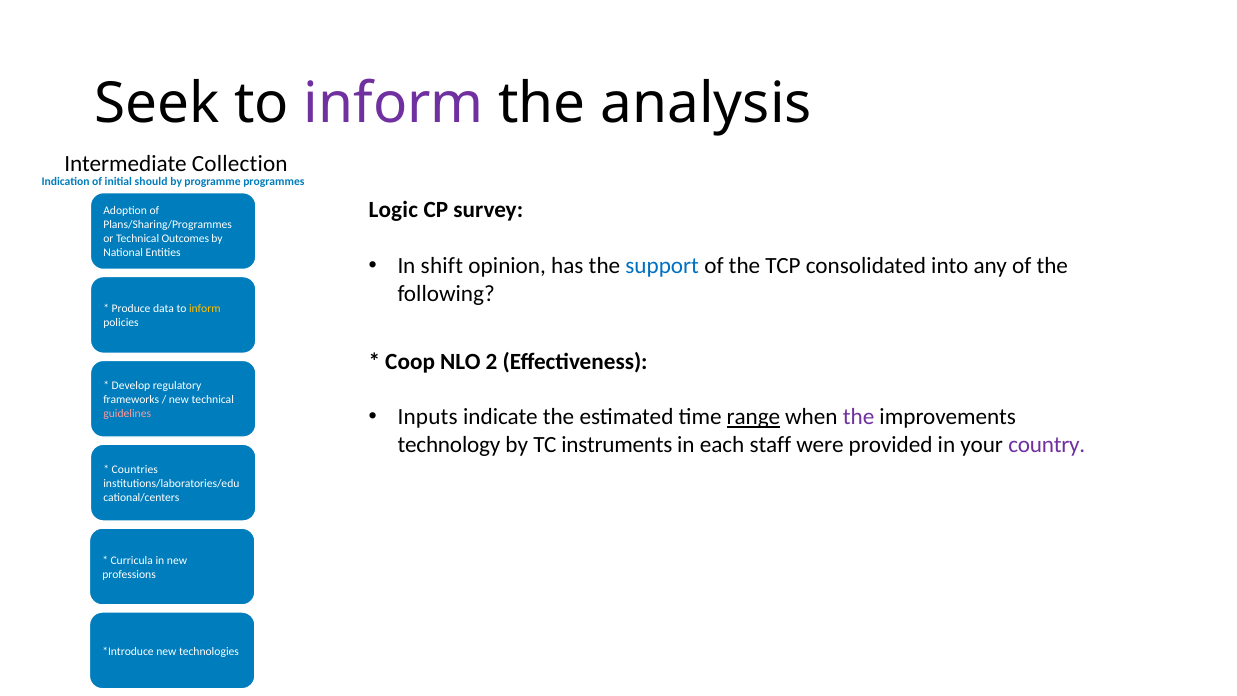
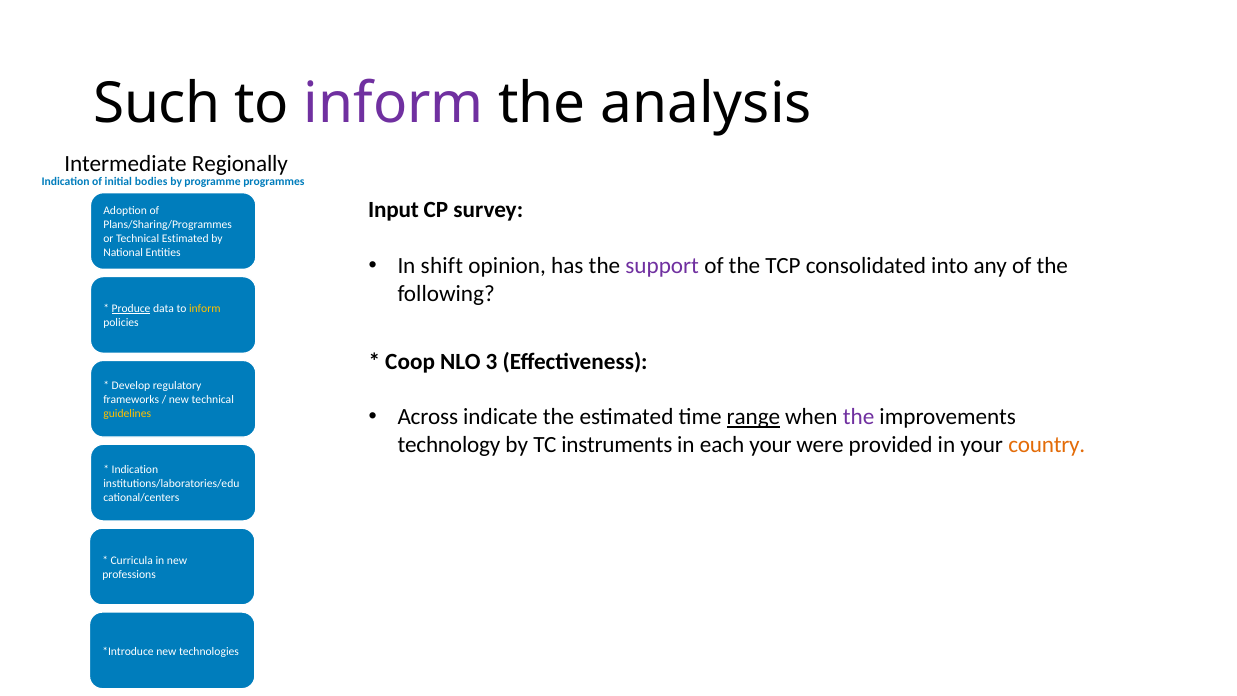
Seek: Seek -> Such
Collection: Collection -> Regionally
should: should -> bodies
Logic: Logic -> Input
Technical Outcomes: Outcomes -> Estimated
support colour: blue -> purple
Produce underline: none -> present
2: 2 -> 3
Inputs: Inputs -> Across
guidelines colour: pink -> yellow
each staff: staff -> your
country colour: purple -> orange
Countries at (135, 469): Countries -> Indication
